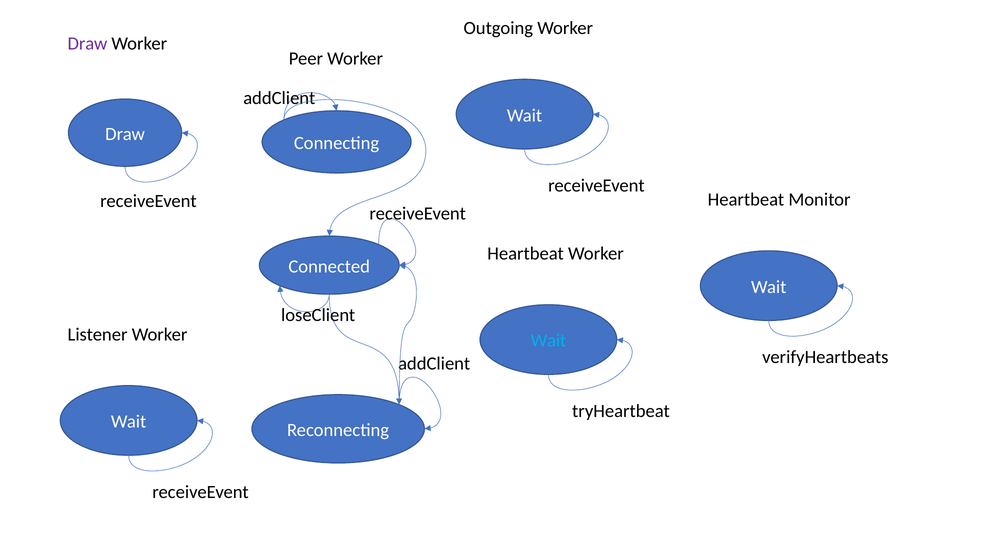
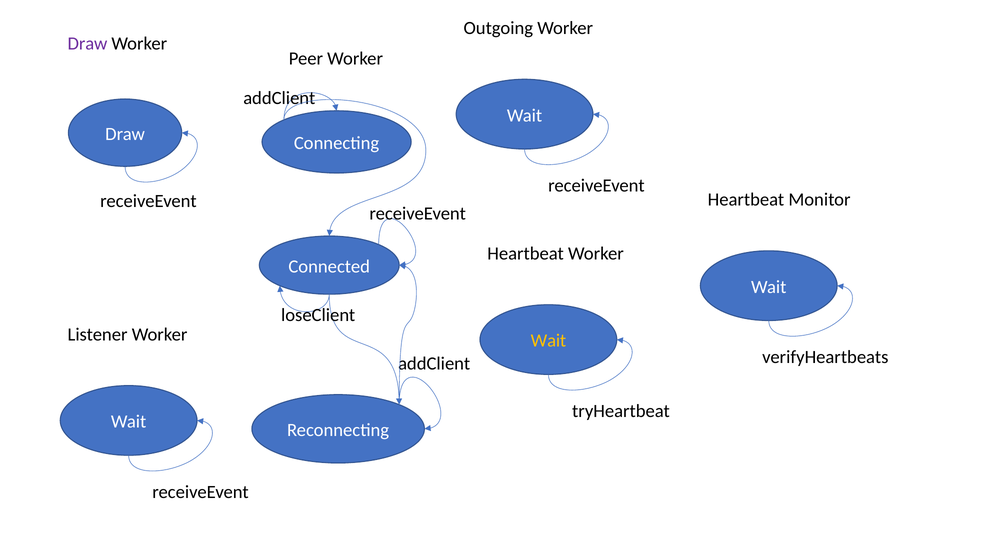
Wait at (548, 341) colour: light blue -> yellow
